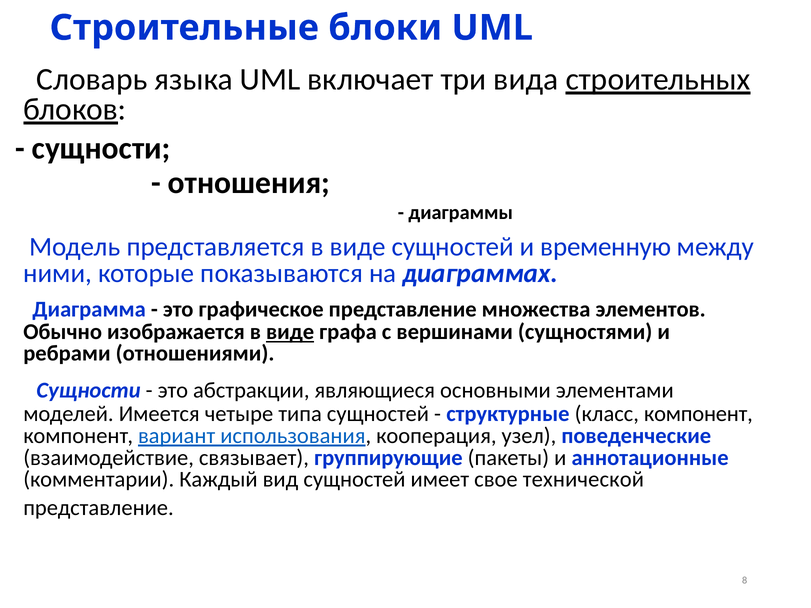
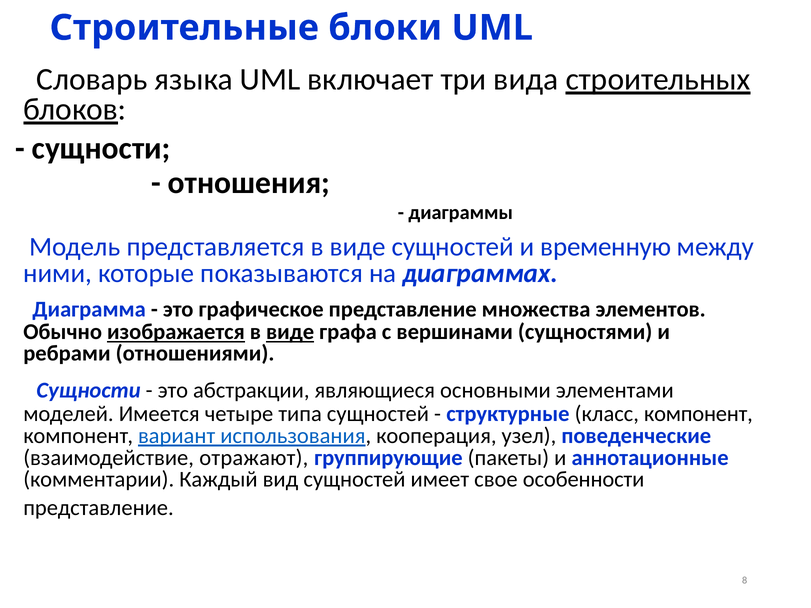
изображается underline: none -> present
связывает: связывает -> отражают
технической: технической -> особенности
